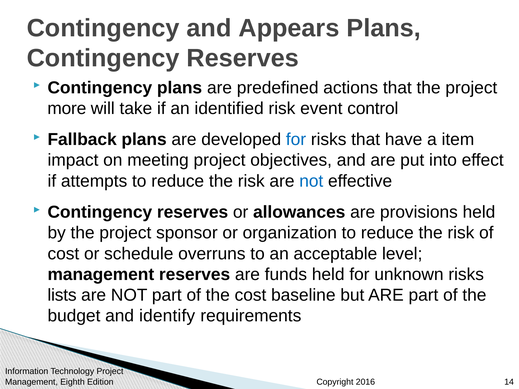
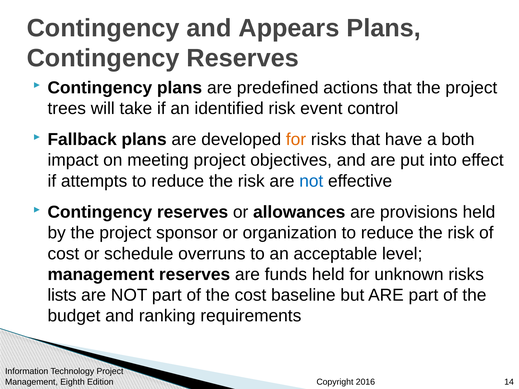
more: more -> trees
for at (296, 140) colour: blue -> orange
item: item -> both
identify: identify -> ranking
